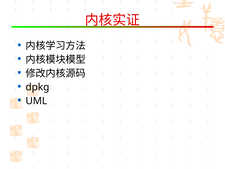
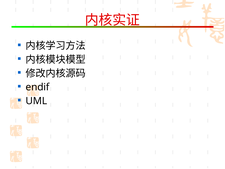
dpkg: dpkg -> endif
